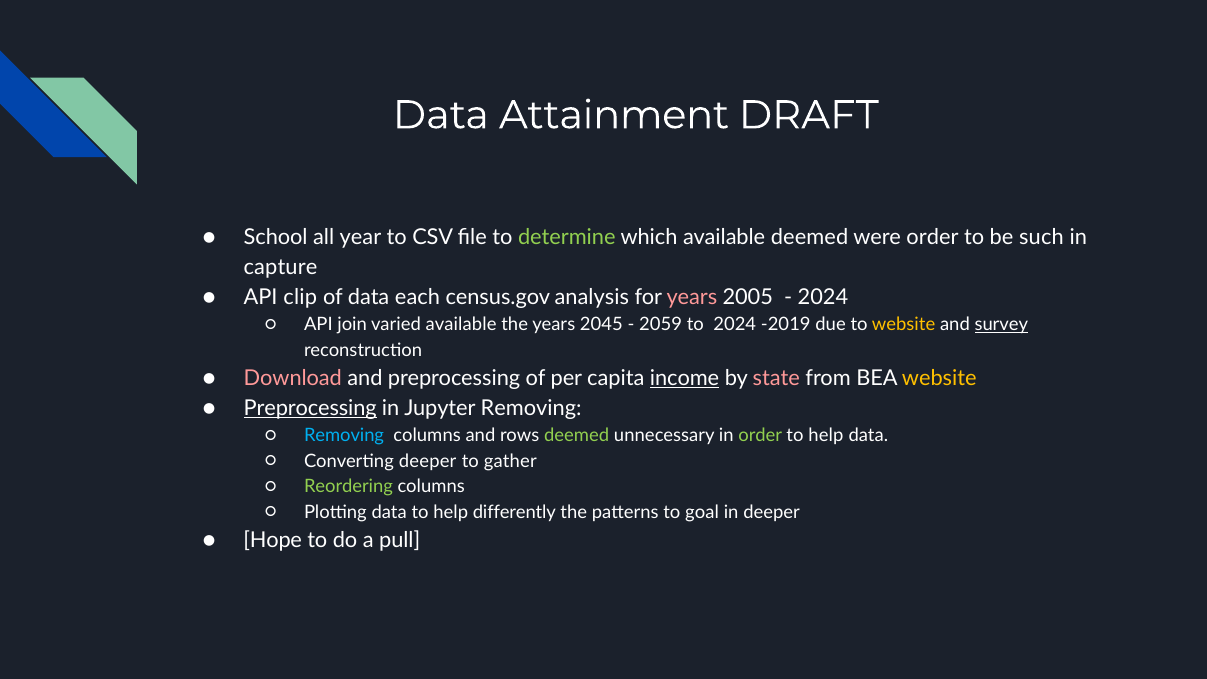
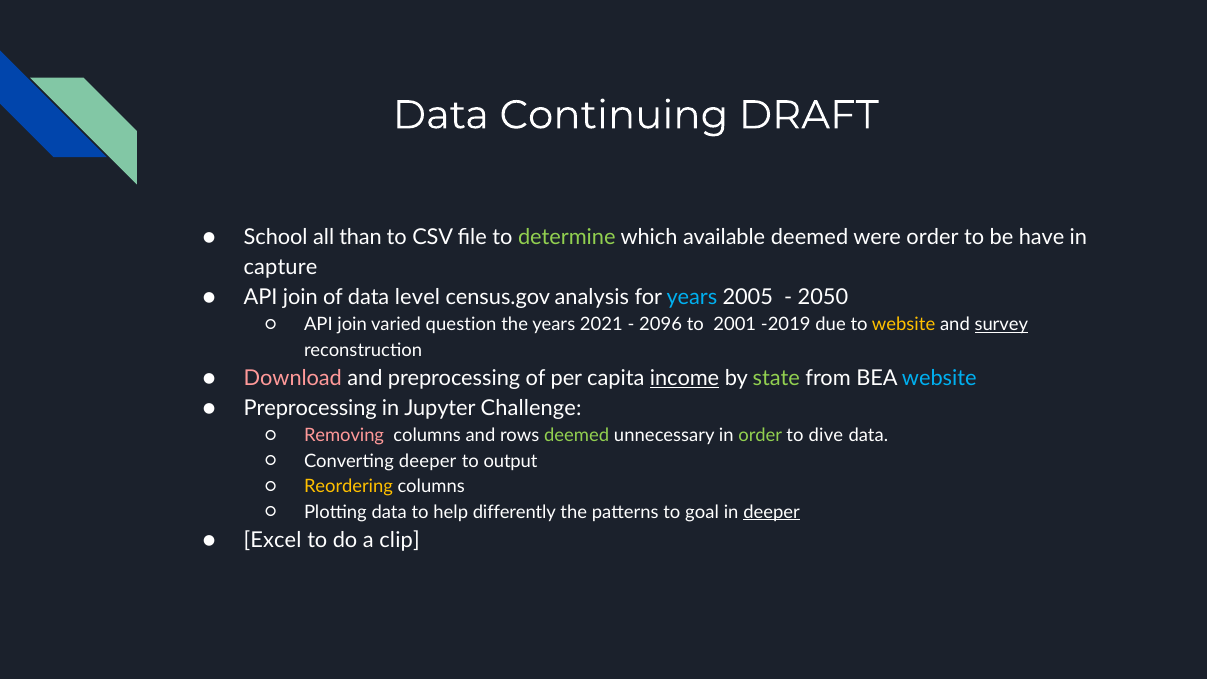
Attainment: Attainment -> Continuing
year: year -> than
such: such -> have
clip at (300, 297): clip -> join
each: each -> level
years at (692, 297) colour: pink -> light blue
2024 at (823, 297): 2024 -> 2050
varied available: available -> question
2045: 2045 -> 2021
2059: 2059 -> 2096
to 2024: 2024 -> 2001
state colour: pink -> light green
website at (939, 378) colour: yellow -> light blue
Preprocessing at (310, 408) underline: present -> none
Jupyter Removing: Removing -> Challenge
Removing at (344, 435) colour: light blue -> pink
help at (826, 435): help -> dive
gather: gather -> output
Reordering colour: light green -> yellow
deeper at (772, 512) underline: none -> present
Hope: Hope -> Excel
pull: pull -> clip
